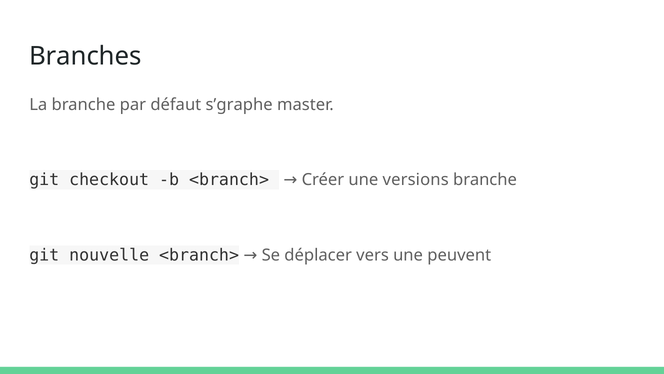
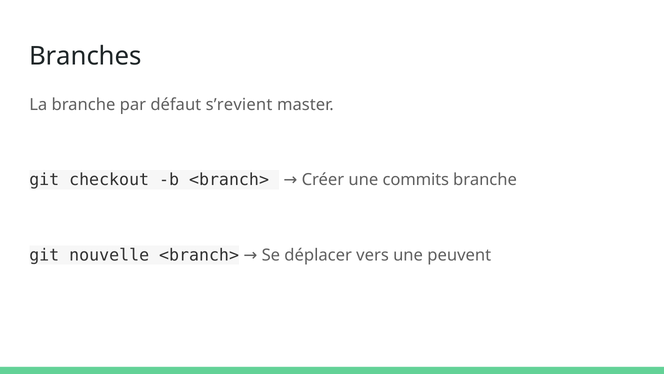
s’graphe: s’graphe -> s’revient
versions: versions -> commits
